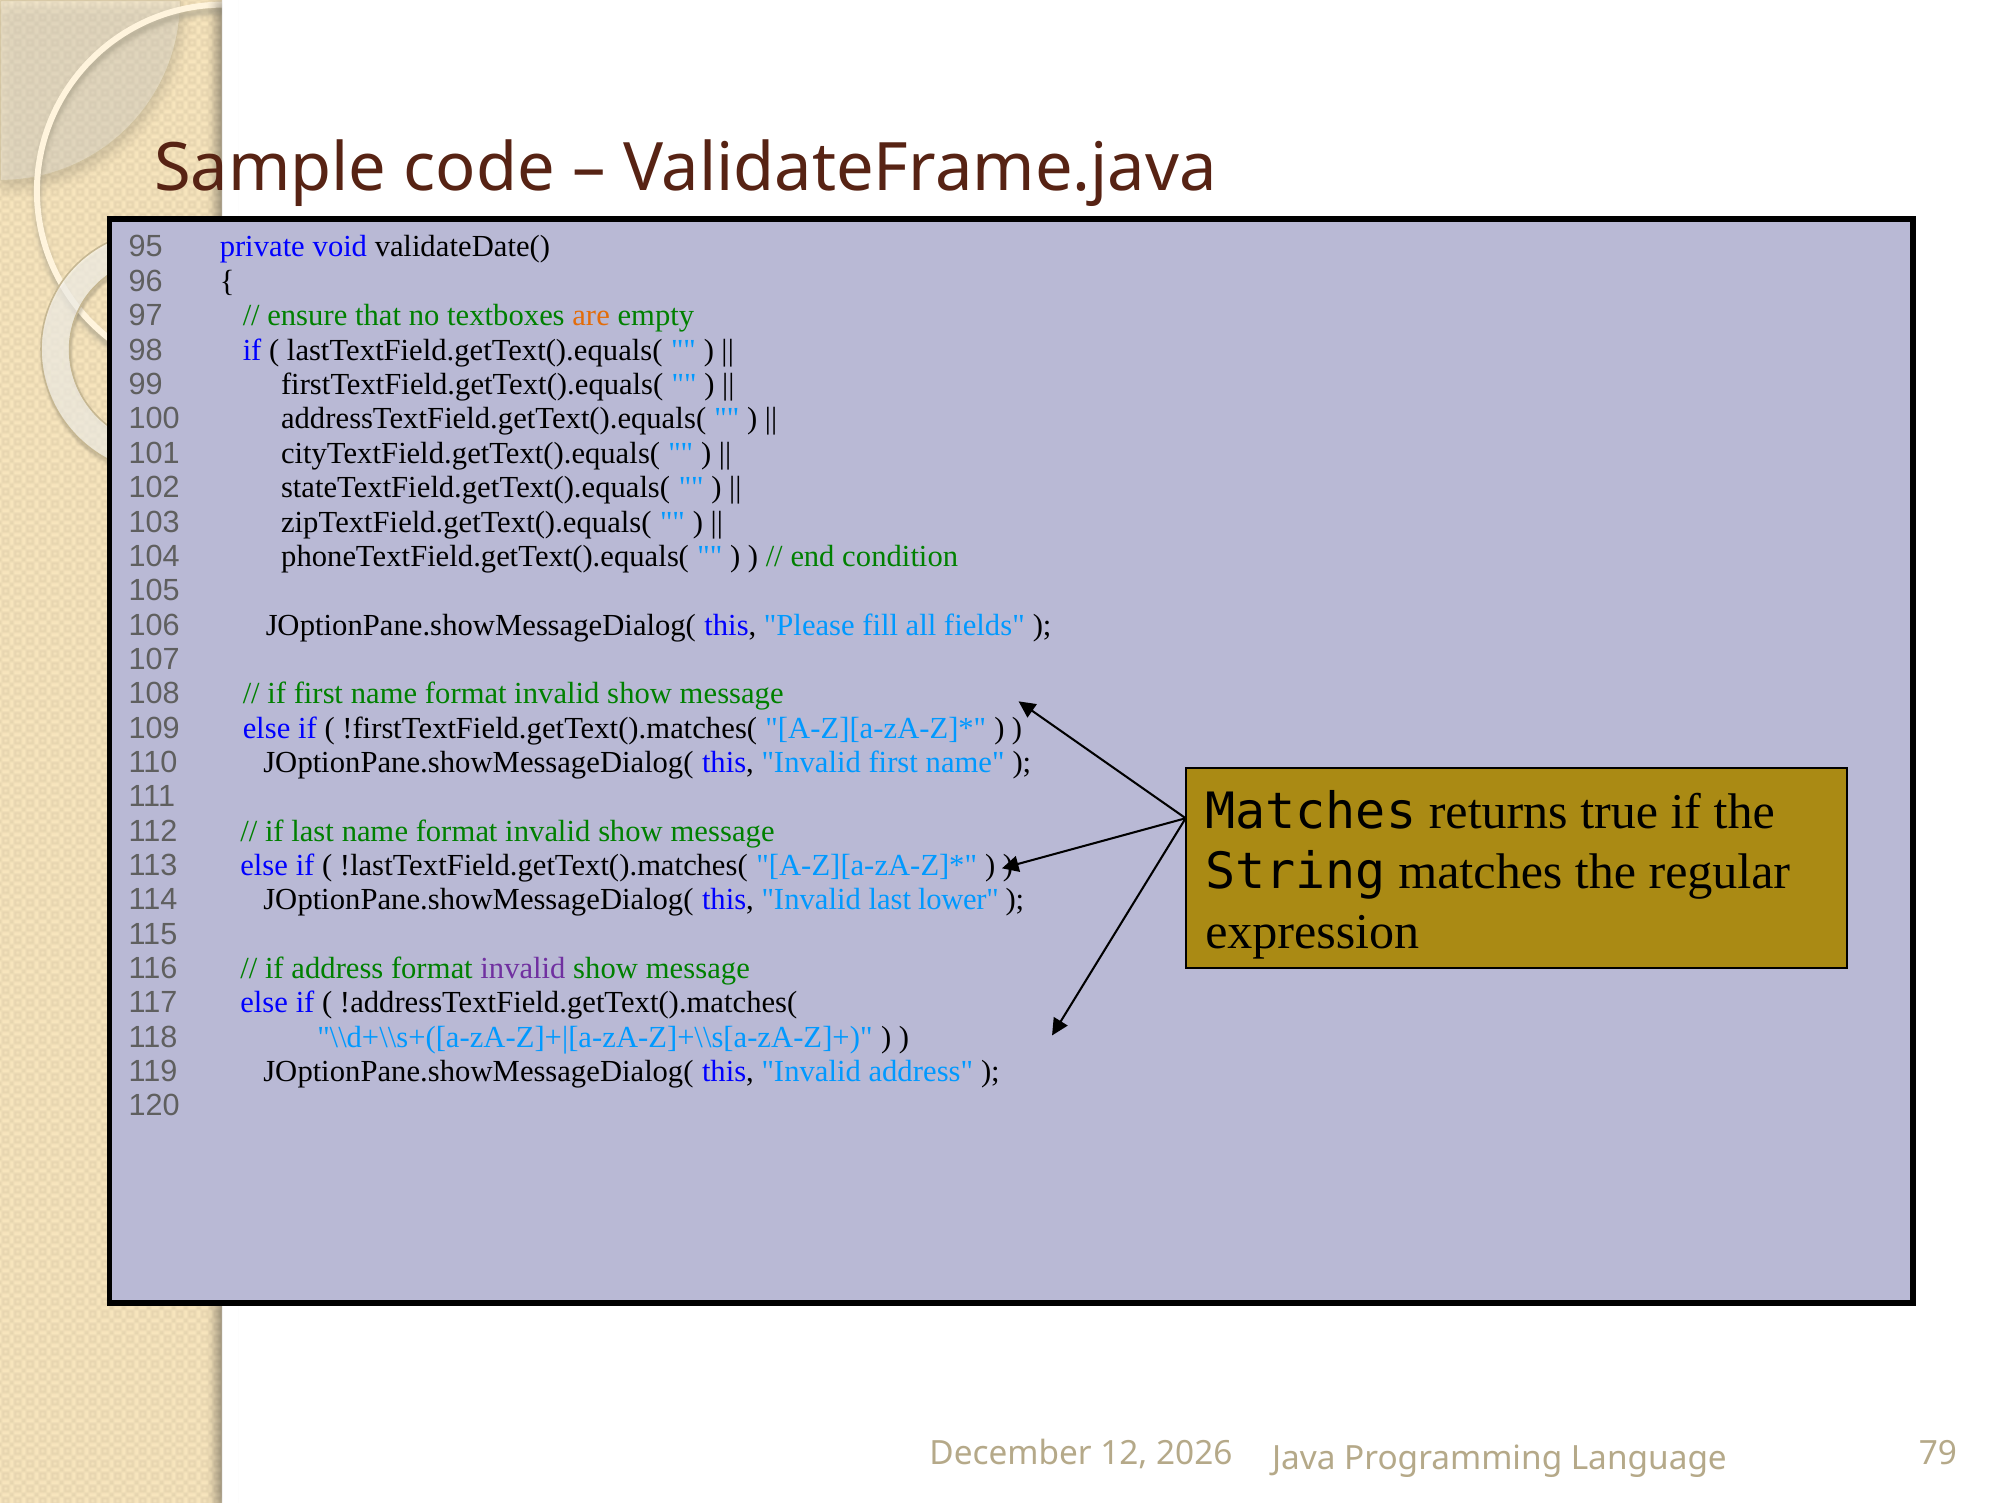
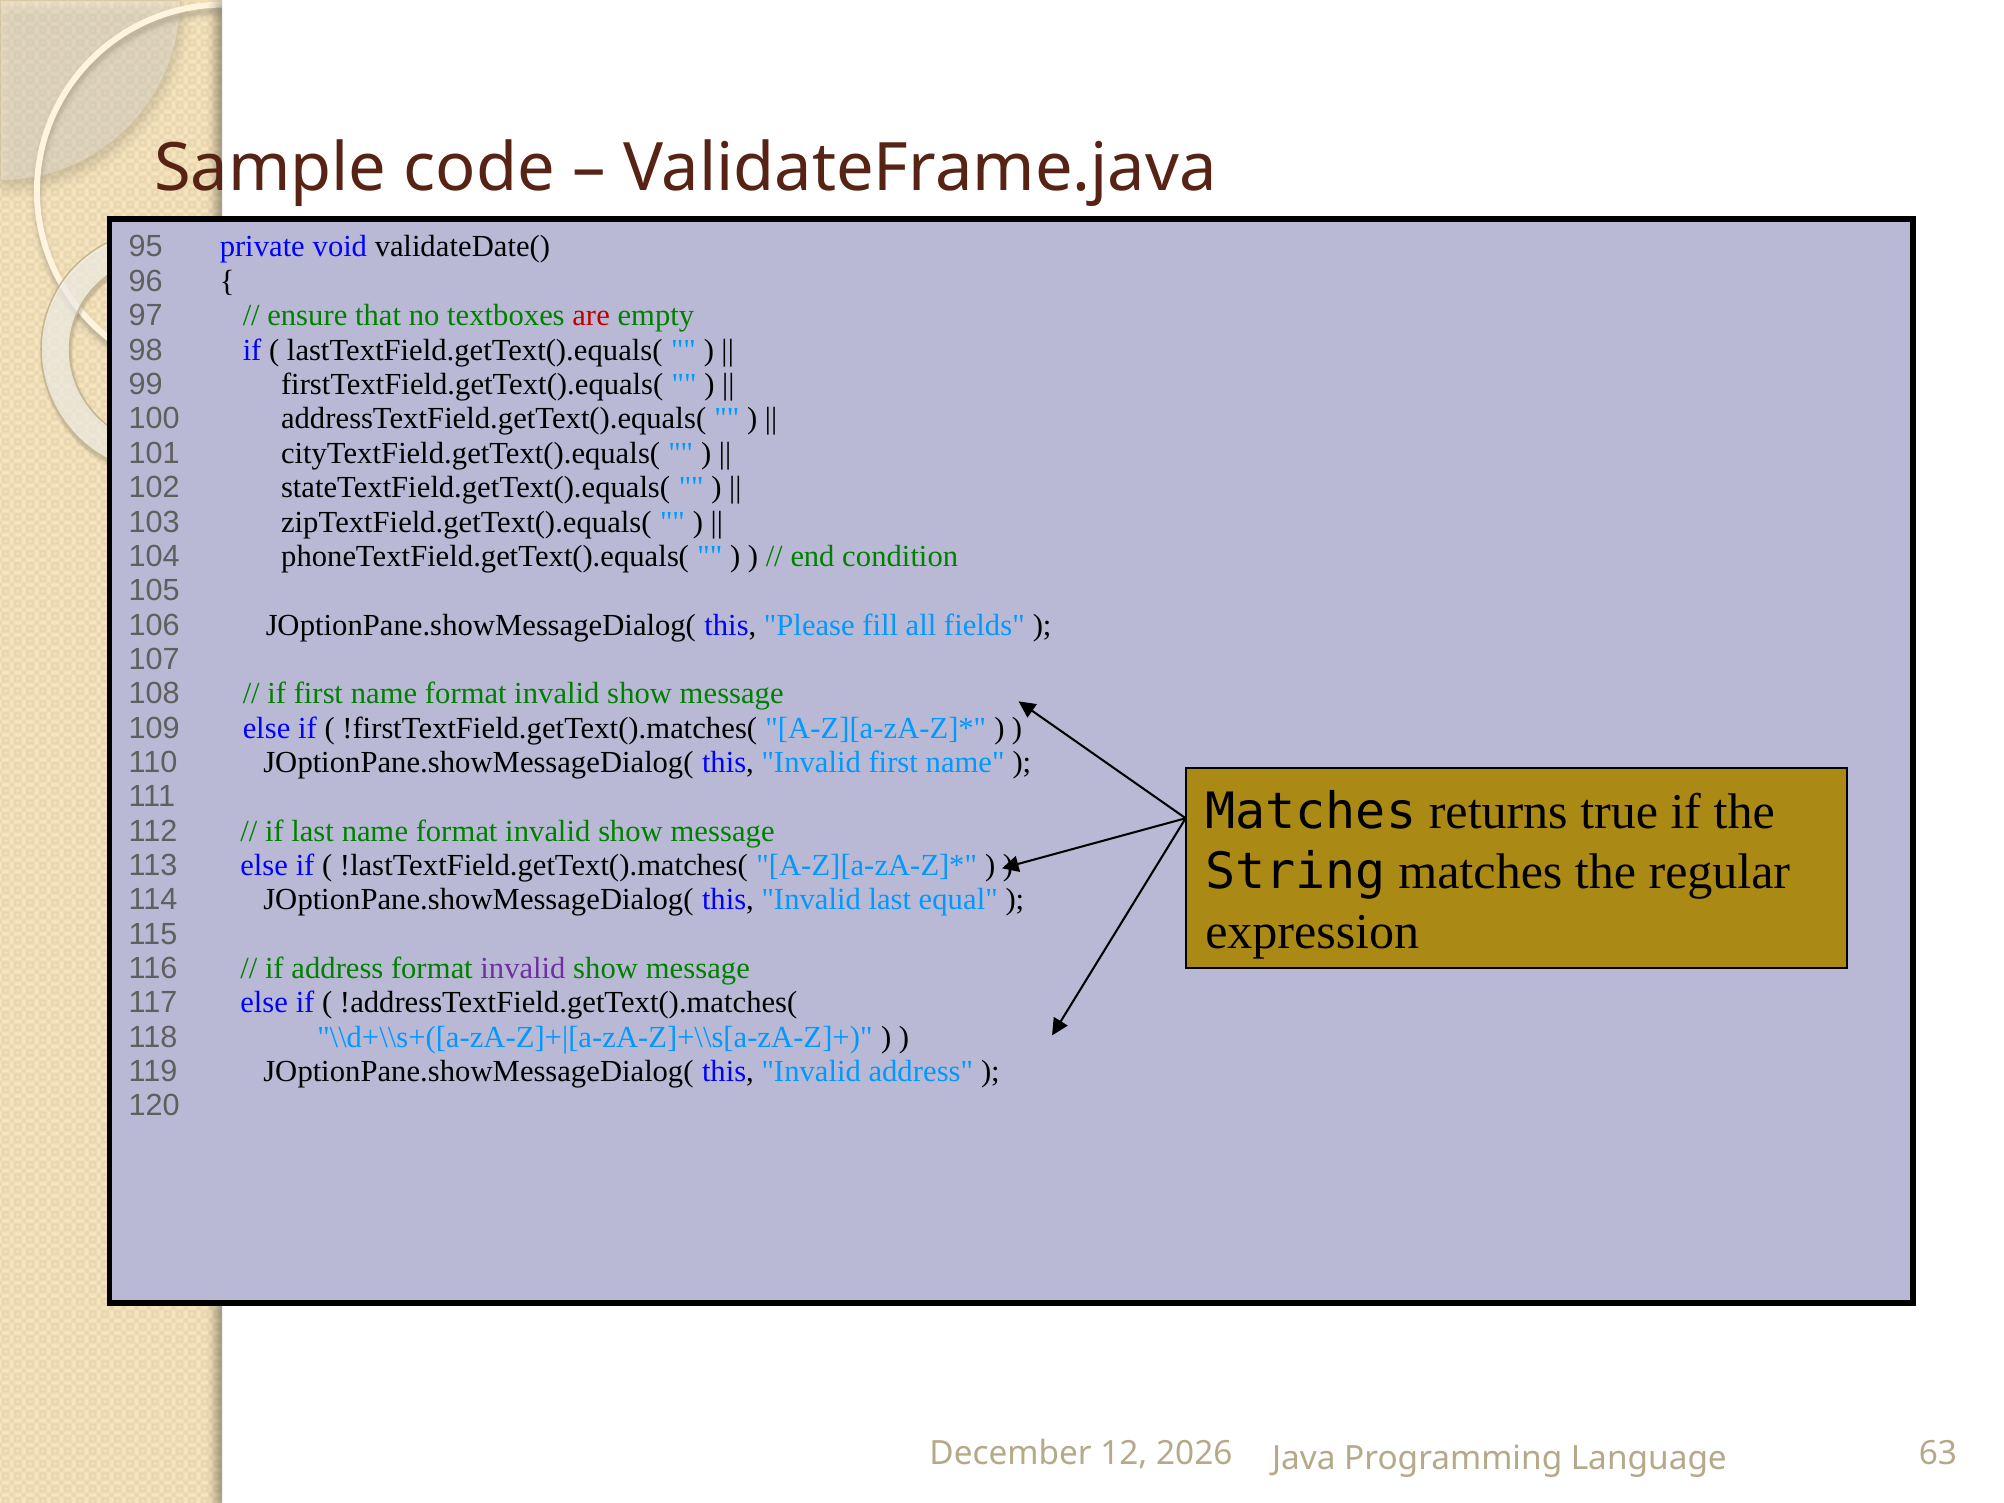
are colour: orange -> red
lower: lower -> equal
79: 79 -> 63
